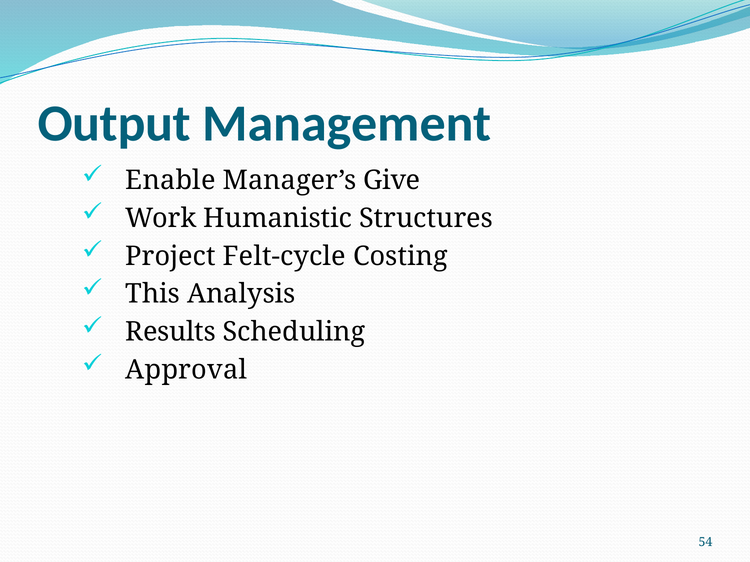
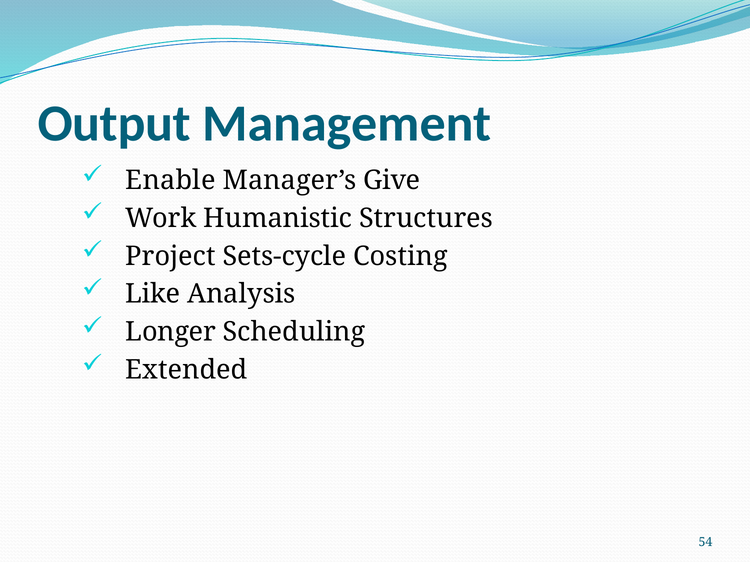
Felt-cycle: Felt-cycle -> Sets-cycle
This: This -> Like
Results: Results -> Longer
Approval: Approval -> Extended
